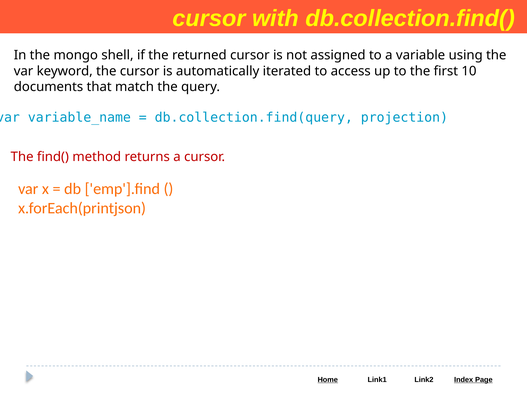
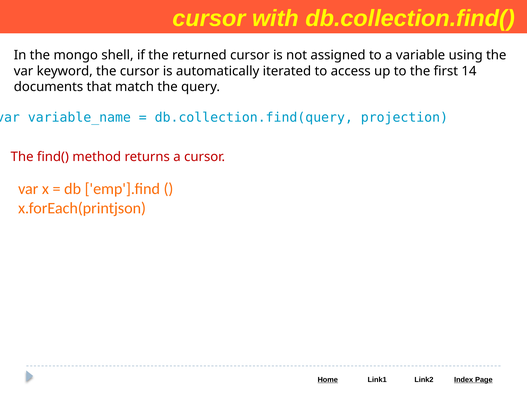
10: 10 -> 14
